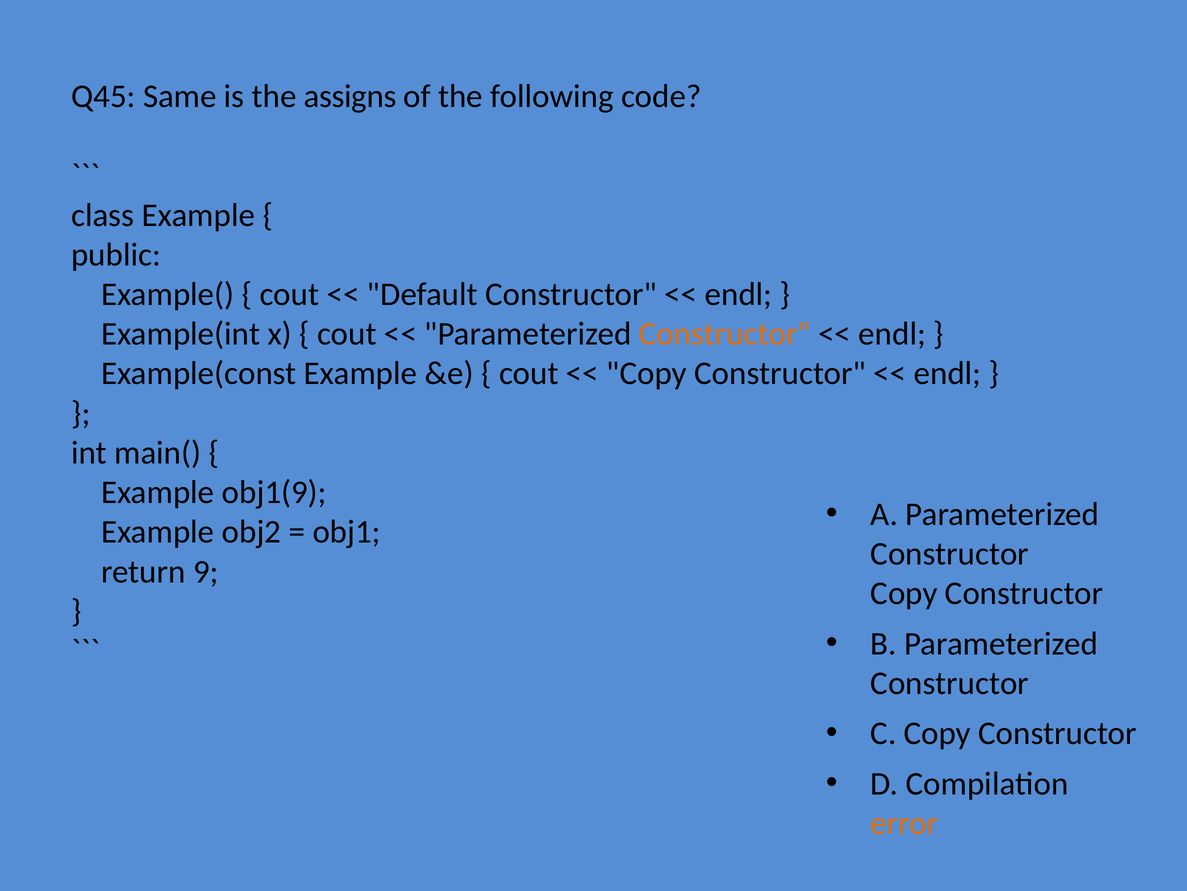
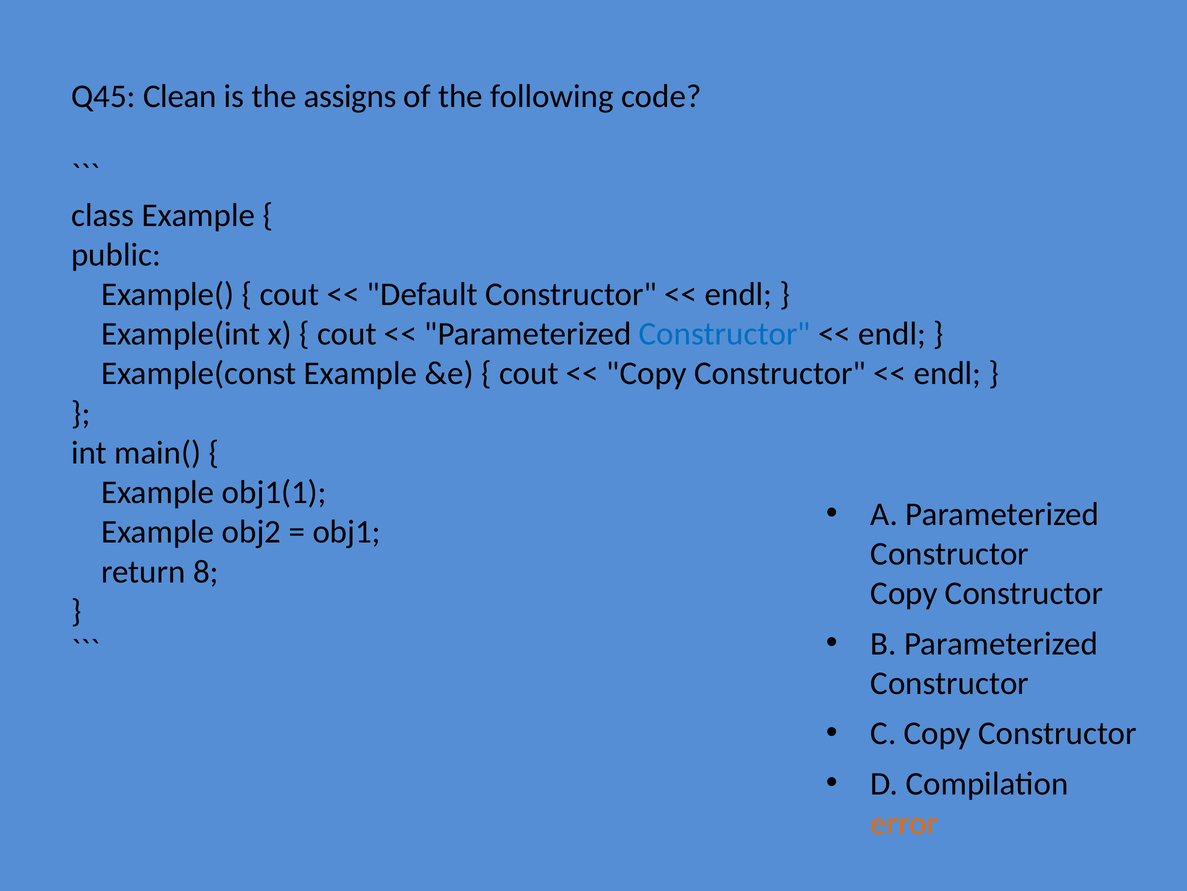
Same: Same -> Clean
Constructor at (725, 334) colour: orange -> blue
obj1(9: obj1(9 -> obj1(1
9: 9 -> 8
